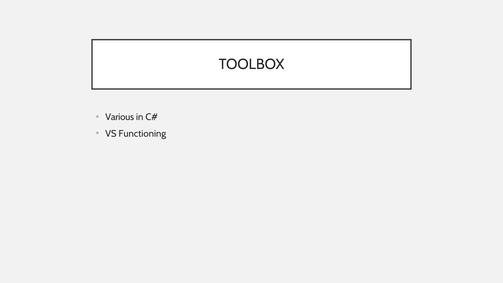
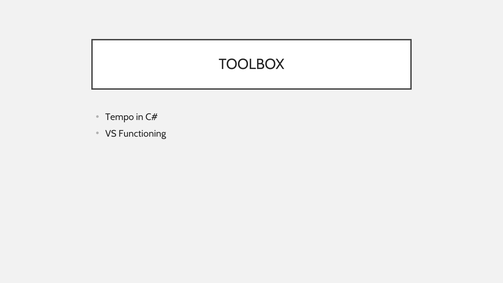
Various: Various -> Tempo
